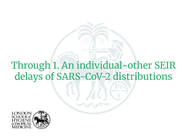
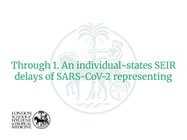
individual-other: individual-other -> individual-states
distributions: distributions -> representing
